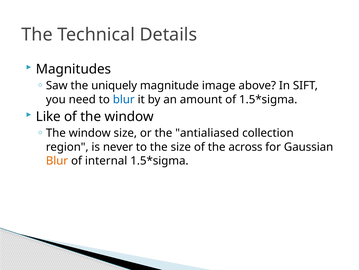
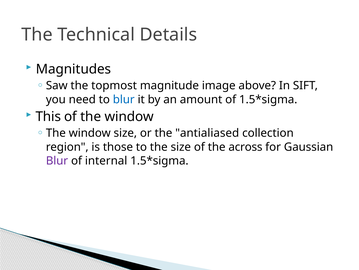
uniquely: uniquely -> topmost
Like: Like -> This
never: never -> those
Blur at (57, 160) colour: orange -> purple
